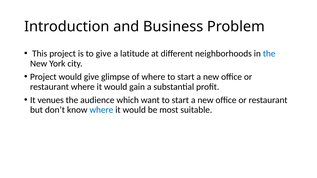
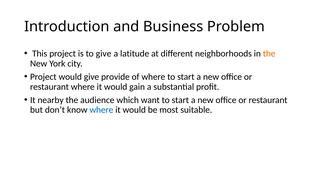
the at (269, 54) colour: blue -> orange
glimpse: glimpse -> provide
venues: venues -> nearby
